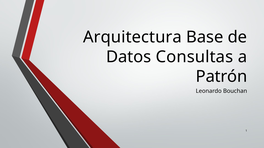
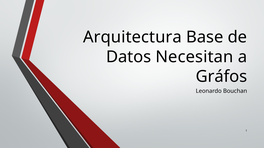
Consultas: Consultas -> Necesitan
Patrón: Patrón -> Gráfos
